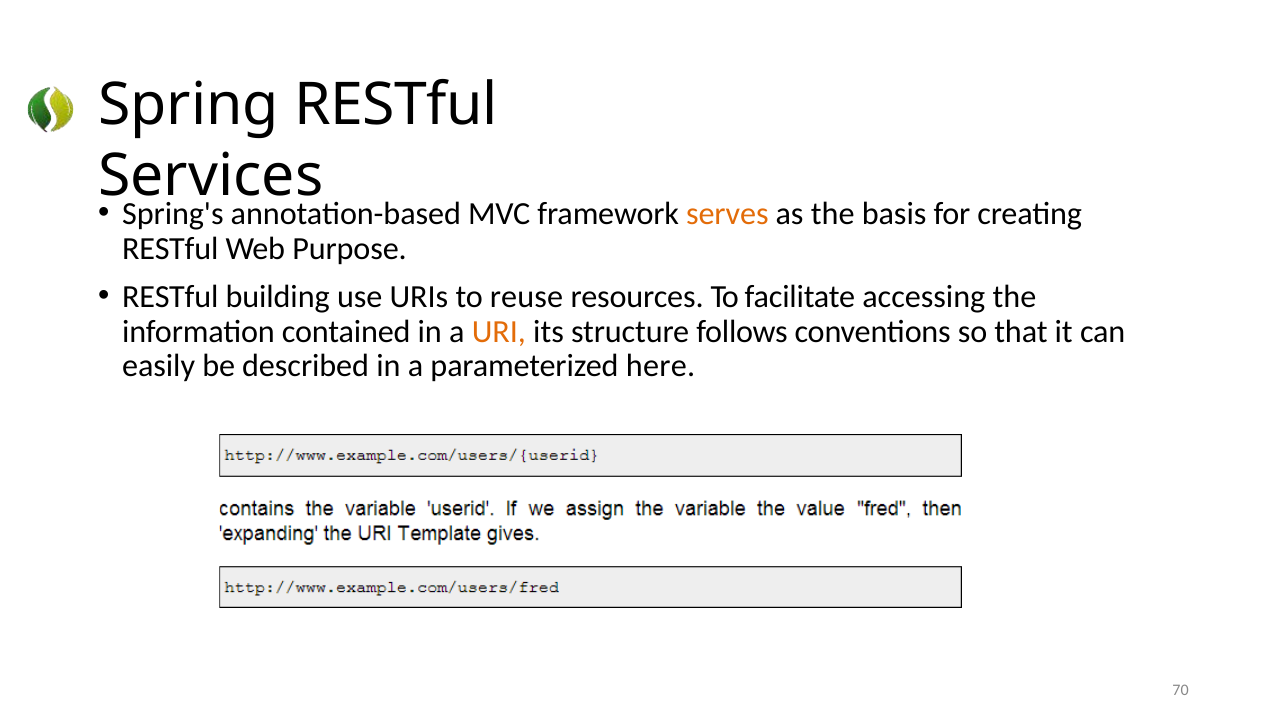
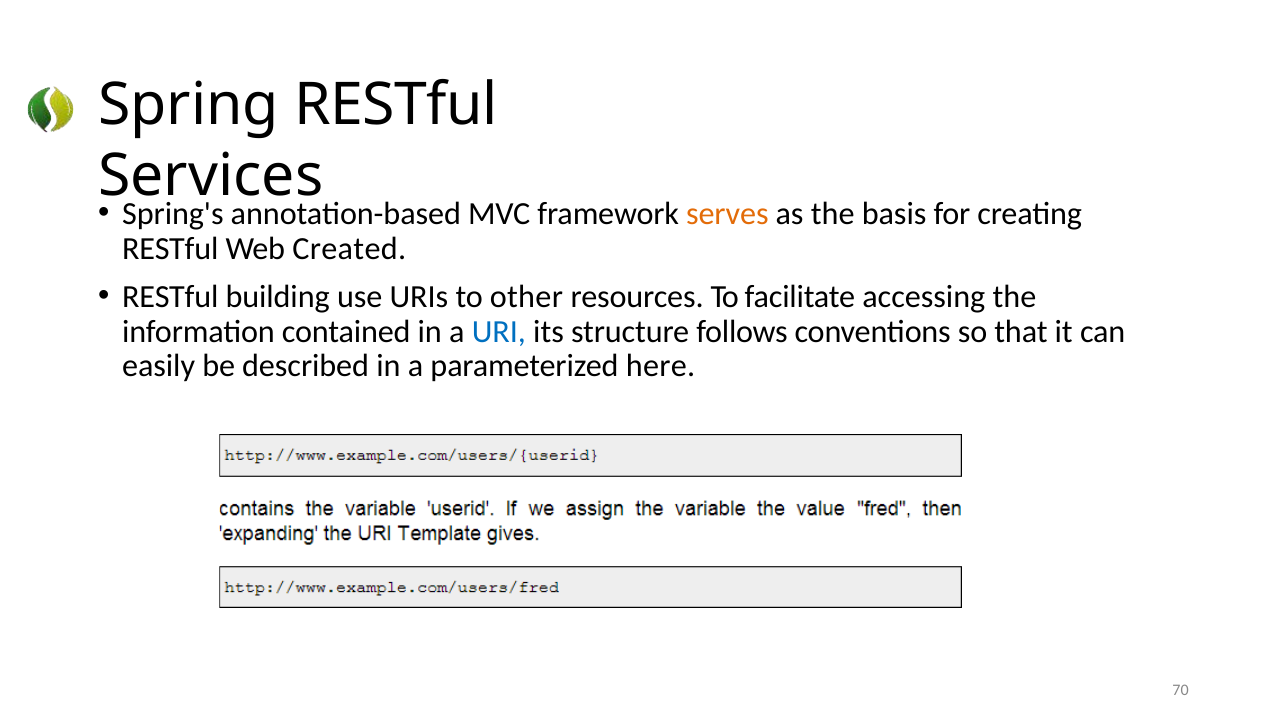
Purpose: Purpose -> Created
reuse: reuse -> other
URI colour: orange -> blue
